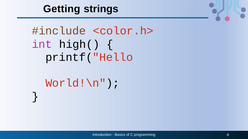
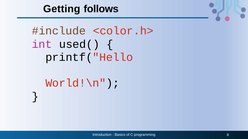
strings: strings -> follows
high(: high( -> used(
